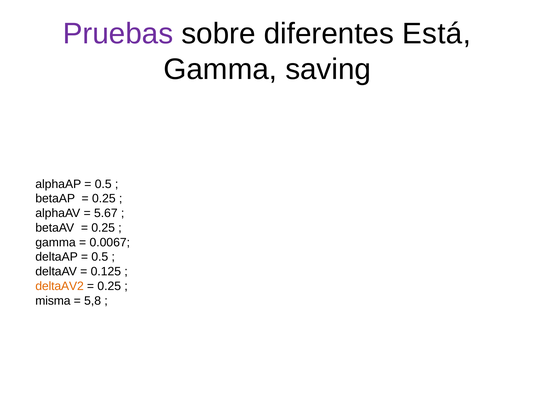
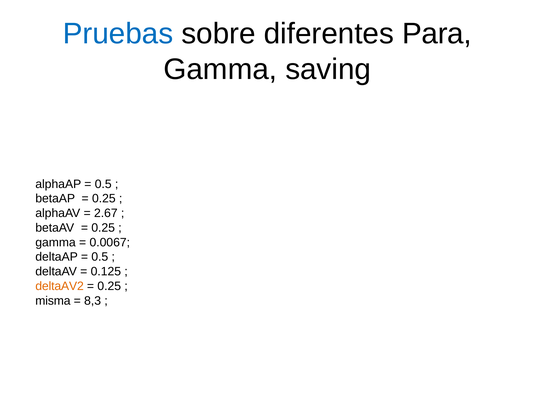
Pruebas colour: purple -> blue
Está: Está -> Para
5.67: 5.67 -> 2.67
5,8: 5,8 -> 8,3
